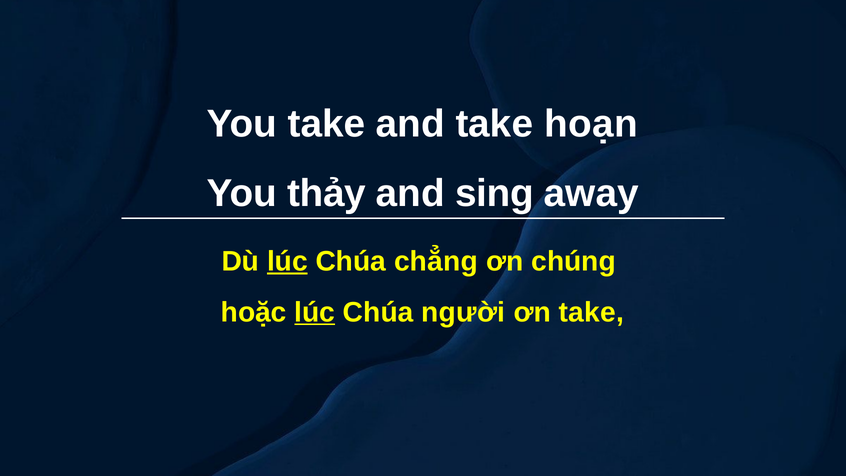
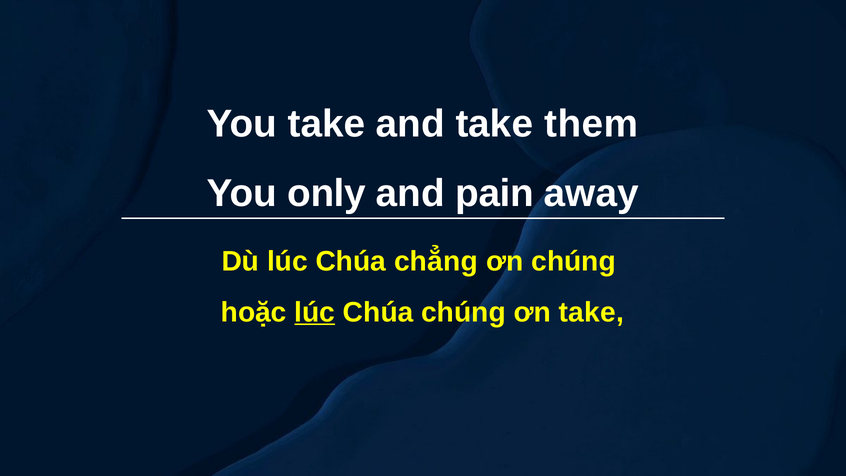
hoạn: hoạn -> them
thảy: thảy -> only
sing: sing -> pain
lúc at (287, 261) underline: present -> none
Chúa người: người -> chúng
